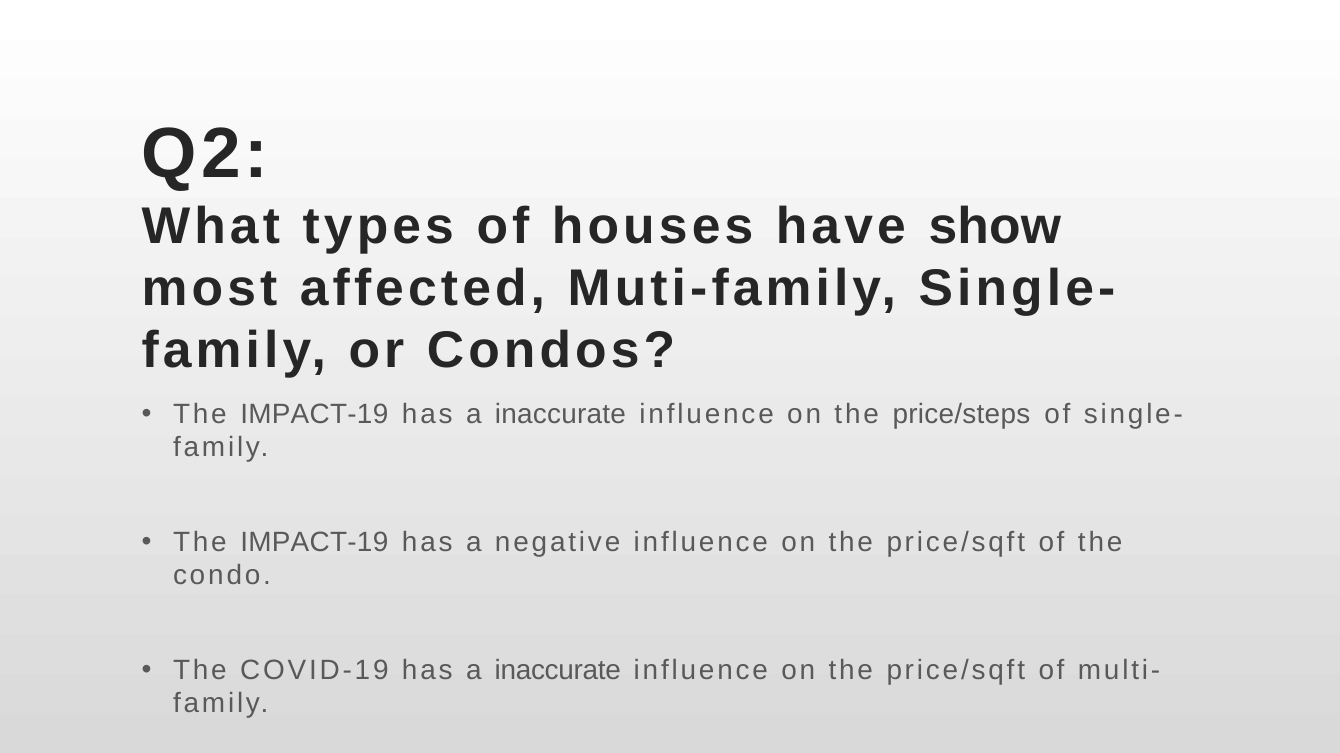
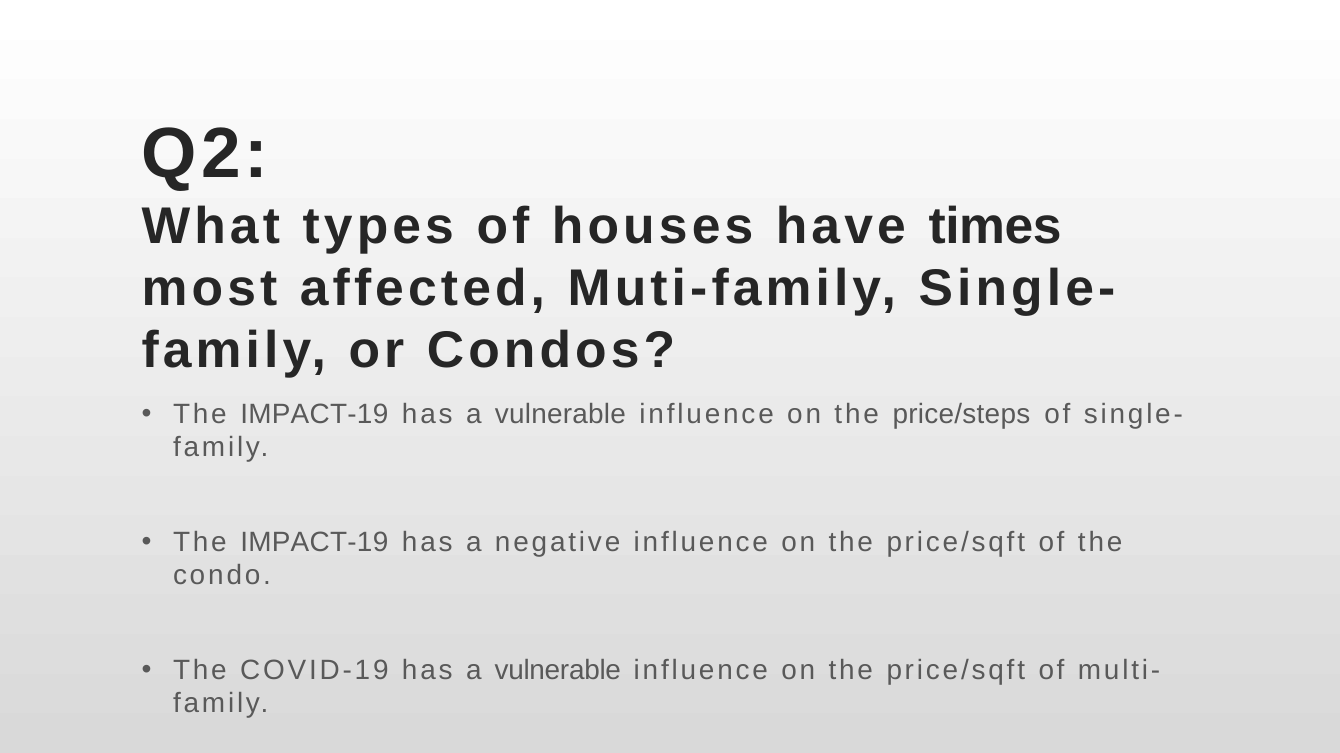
show: show -> times
inaccurate at (560, 415): inaccurate -> vulnerable
COVID-19 has a inaccurate: inaccurate -> vulnerable
